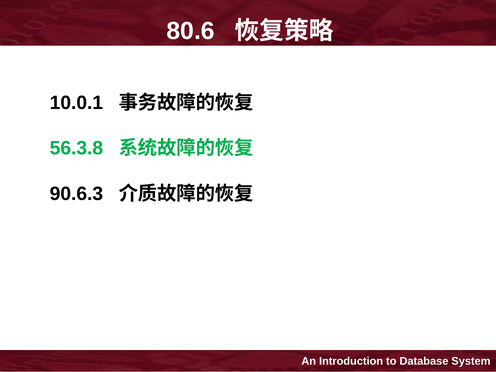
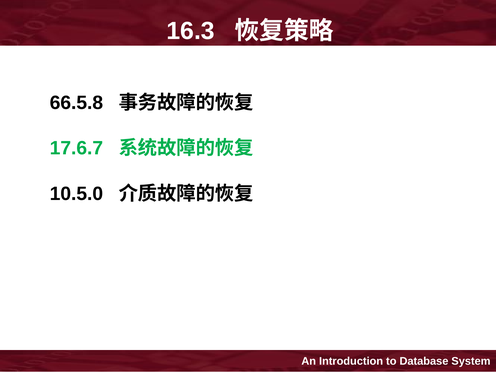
80.6: 80.6 -> 16.3
10.0.1: 10.0.1 -> 66.5.8
56.3.8: 56.3.8 -> 17.6.7
90.6.3: 90.6.3 -> 10.5.0
